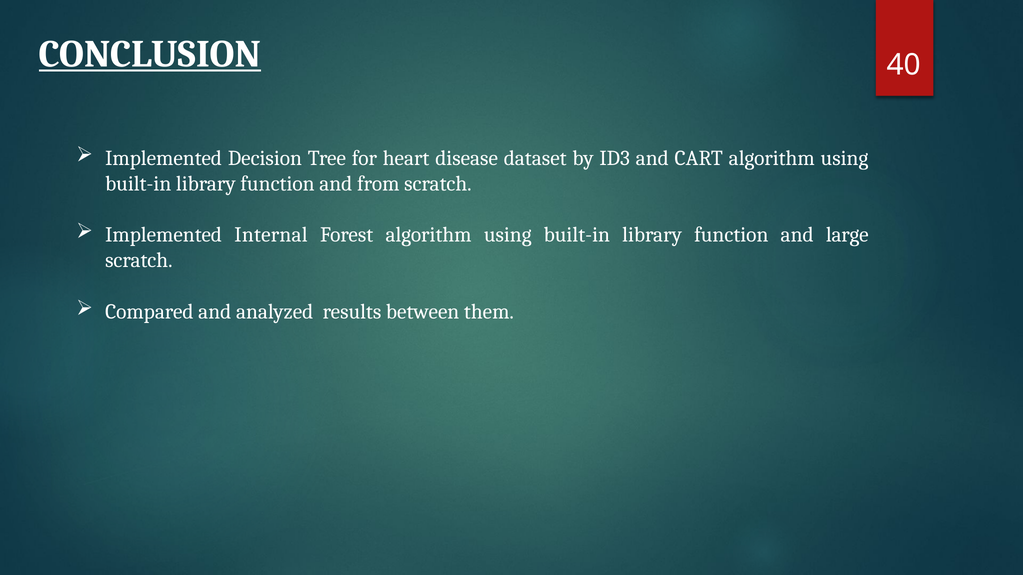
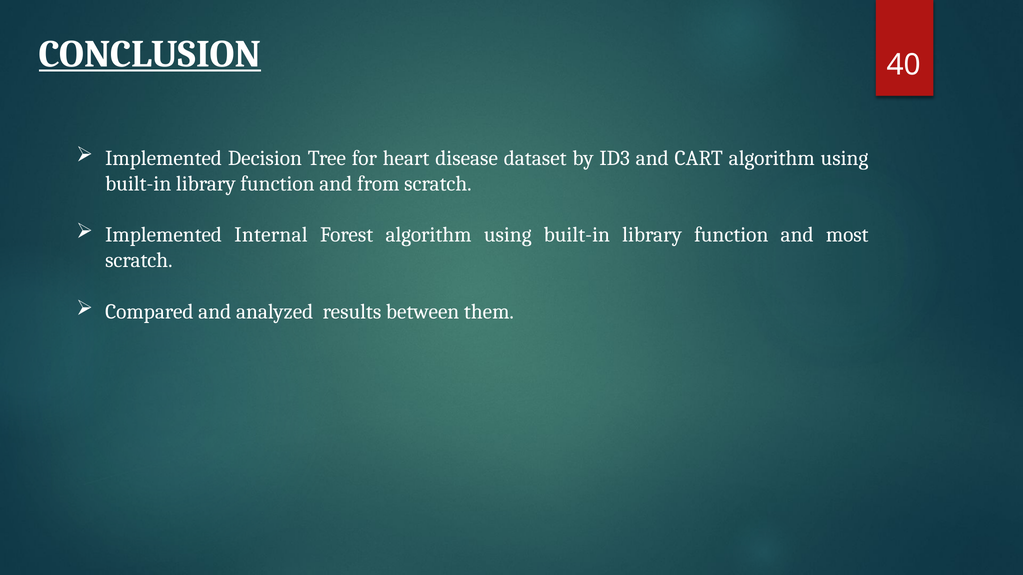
large: large -> most
